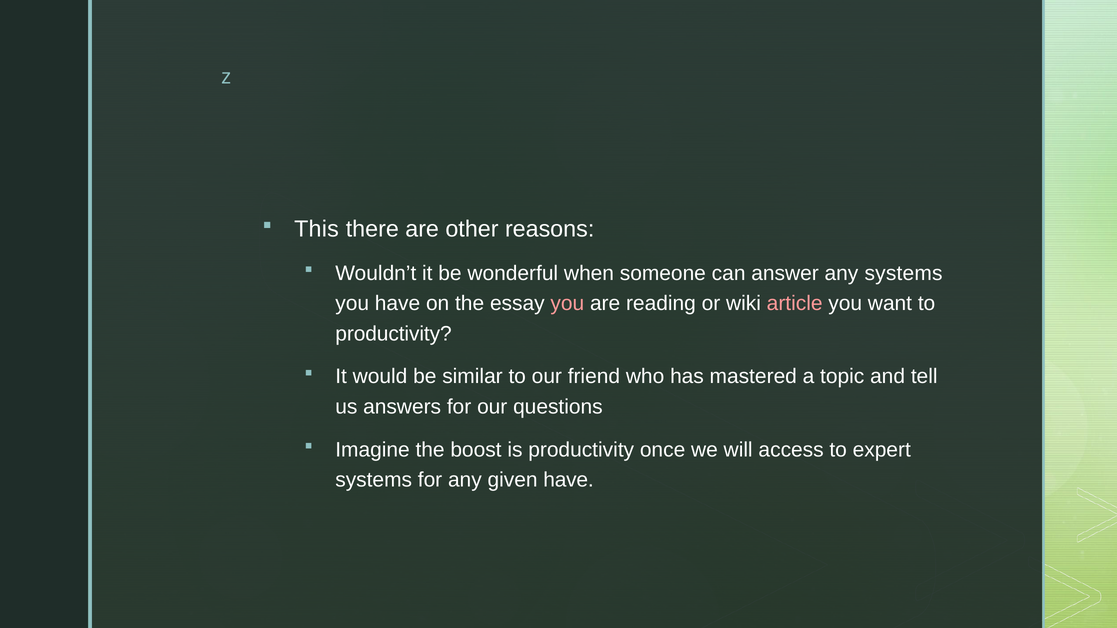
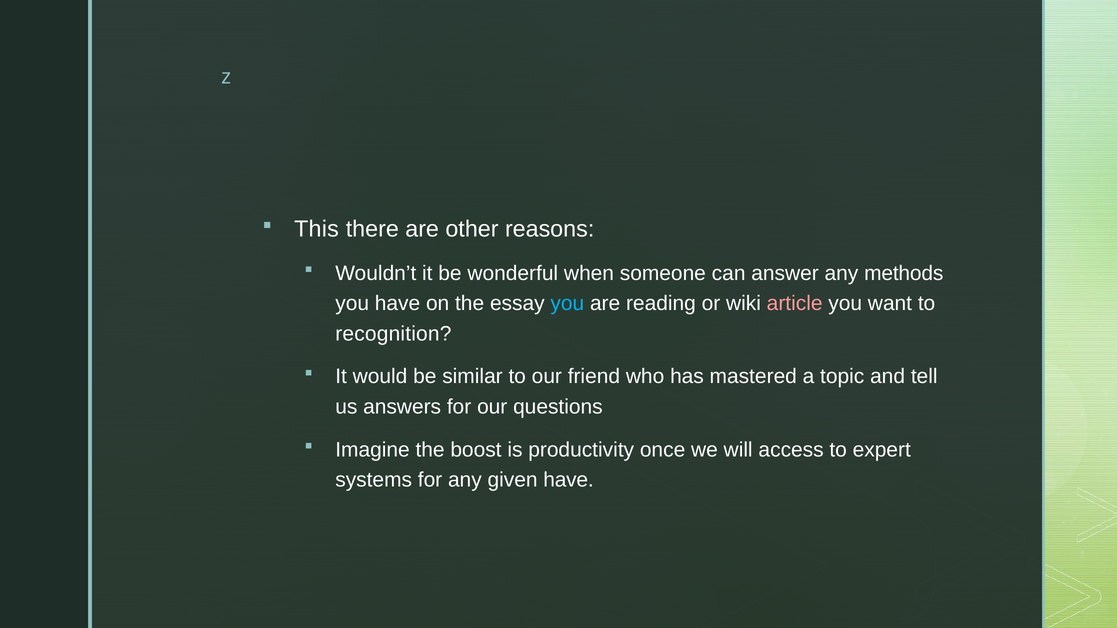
any systems: systems -> methods
you at (567, 304) colour: pink -> light blue
productivity at (394, 334): productivity -> recognition
